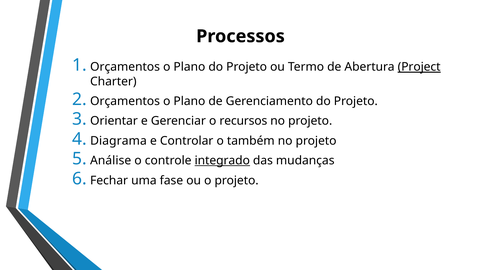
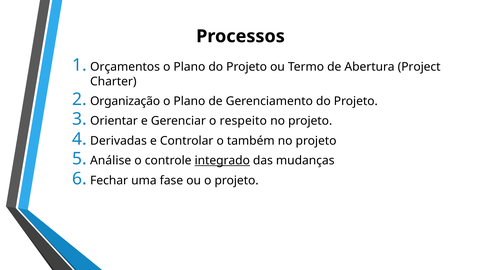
Project underline: present -> none
Orçamentos at (125, 101): Orçamentos -> Organização
recursos: recursos -> respeito
Diagrama: Diagrama -> Derivadas
